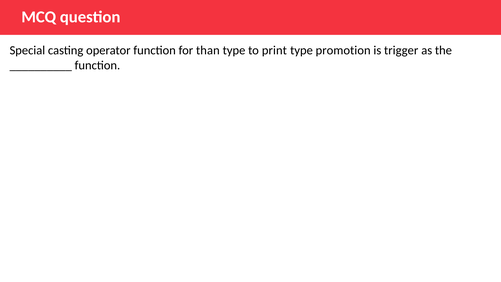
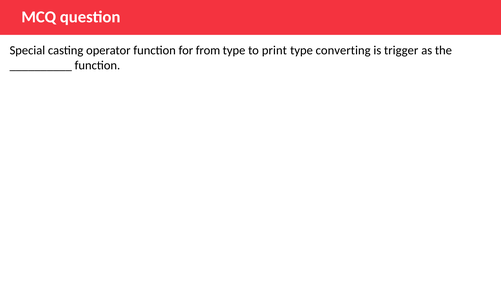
than: than -> from
promotion: promotion -> converting
